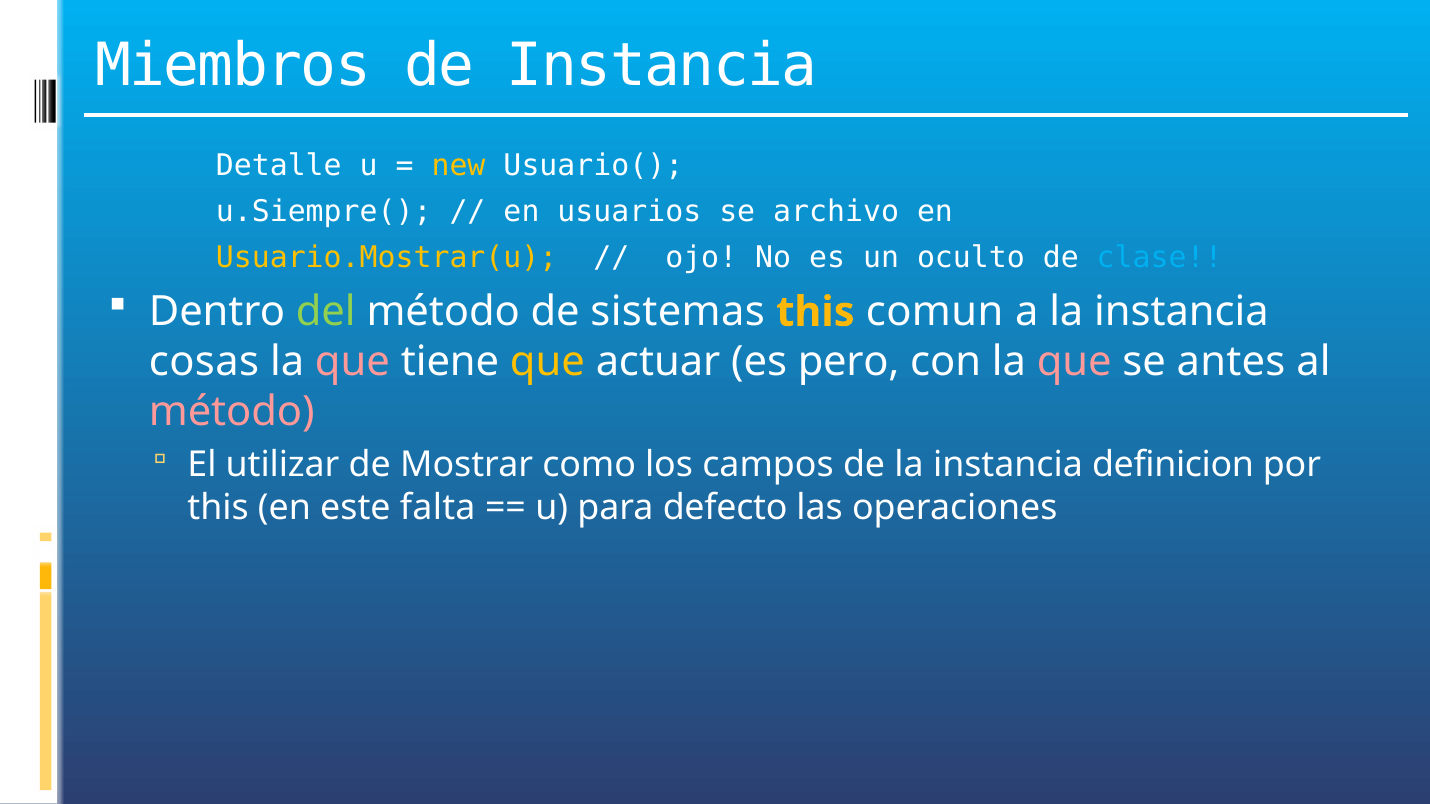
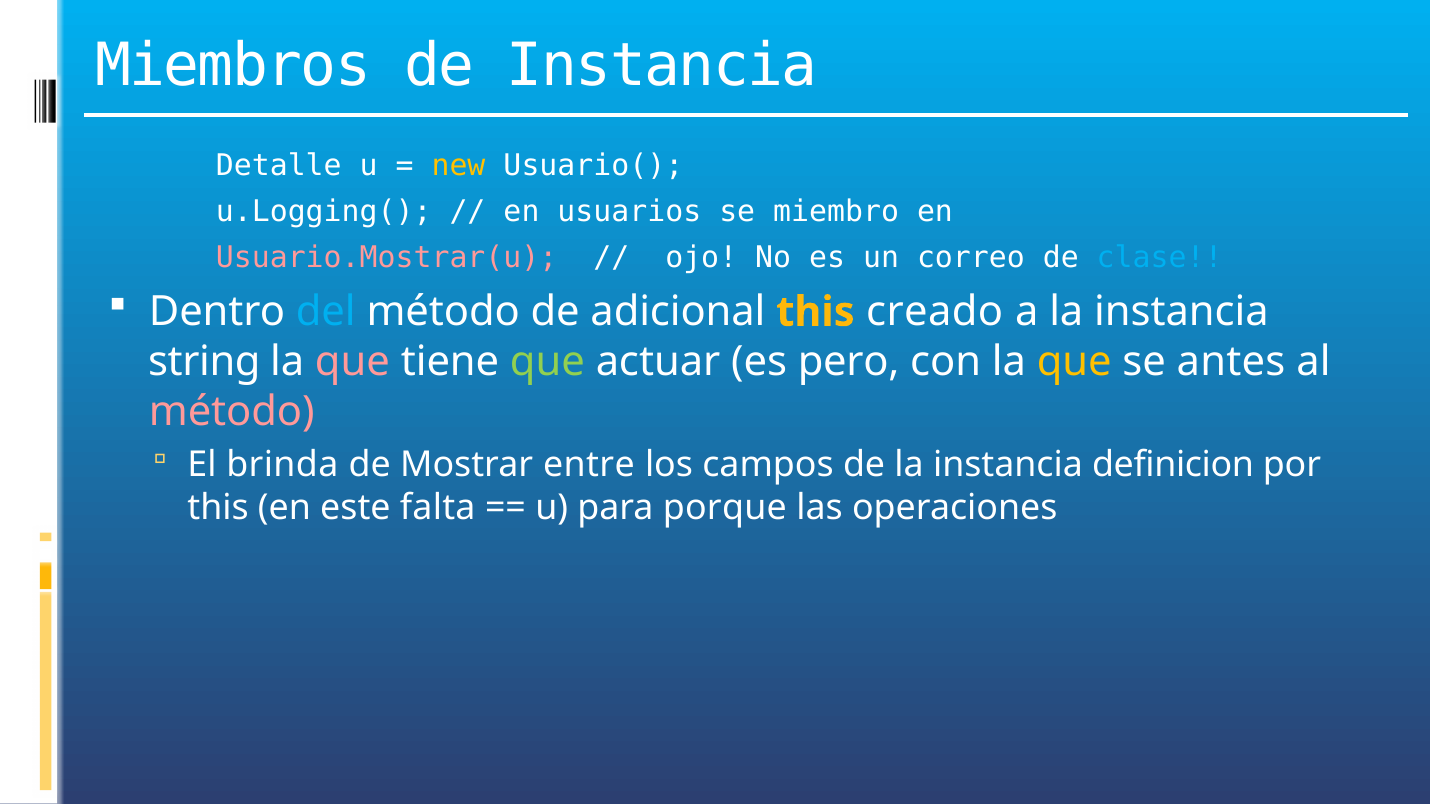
u.Siempre(: u.Siempre( -> u.Logging(
archivo: archivo -> miembro
Usuario.Mostrar(u colour: yellow -> pink
oculto: oculto -> correo
del colour: light green -> light blue
sistemas: sistemas -> adicional
comun: comun -> creado
cosas: cosas -> string
que at (547, 362) colour: yellow -> light green
que at (1074, 362) colour: pink -> yellow
utilizar: utilizar -> brinda
como: como -> entre
defecto: defecto -> porque
